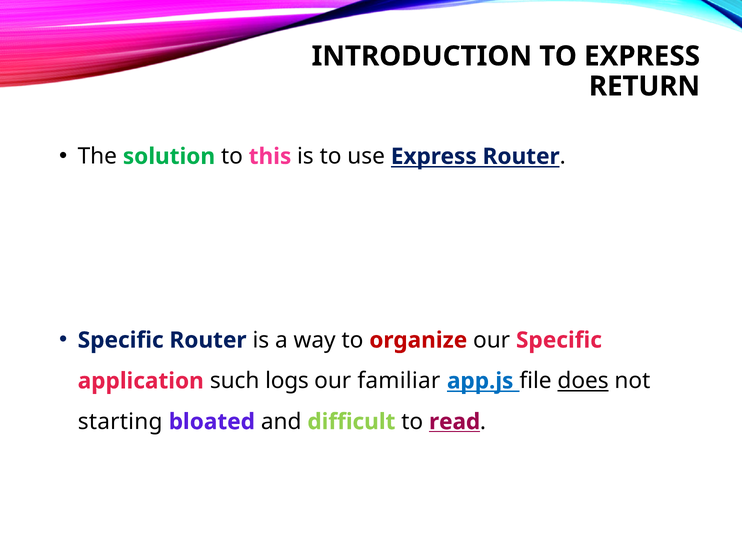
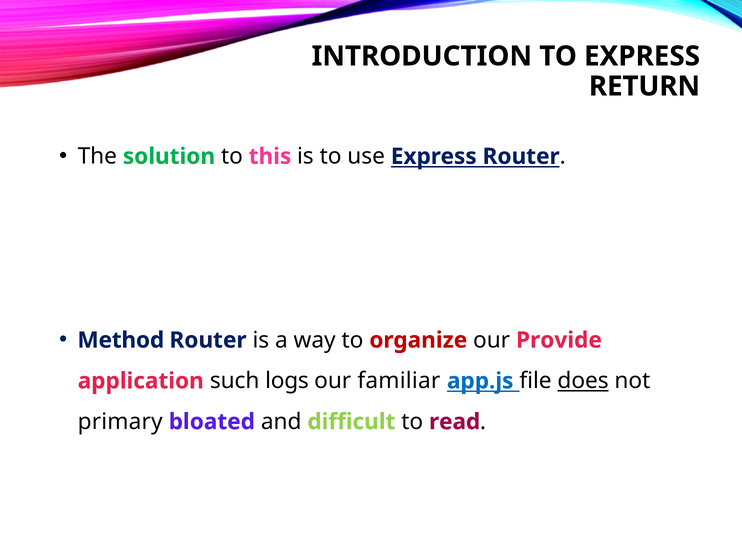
Specific at (121, 340): Specific -> Method
our Specific: Specific -> Provide
starting: starting -> primary
read underline: present -> none
